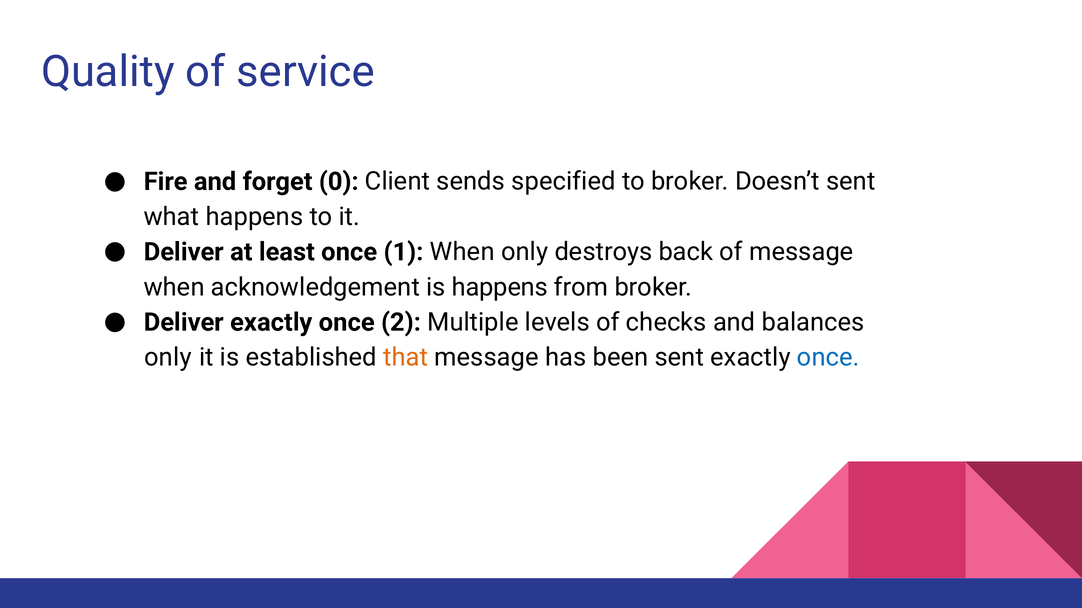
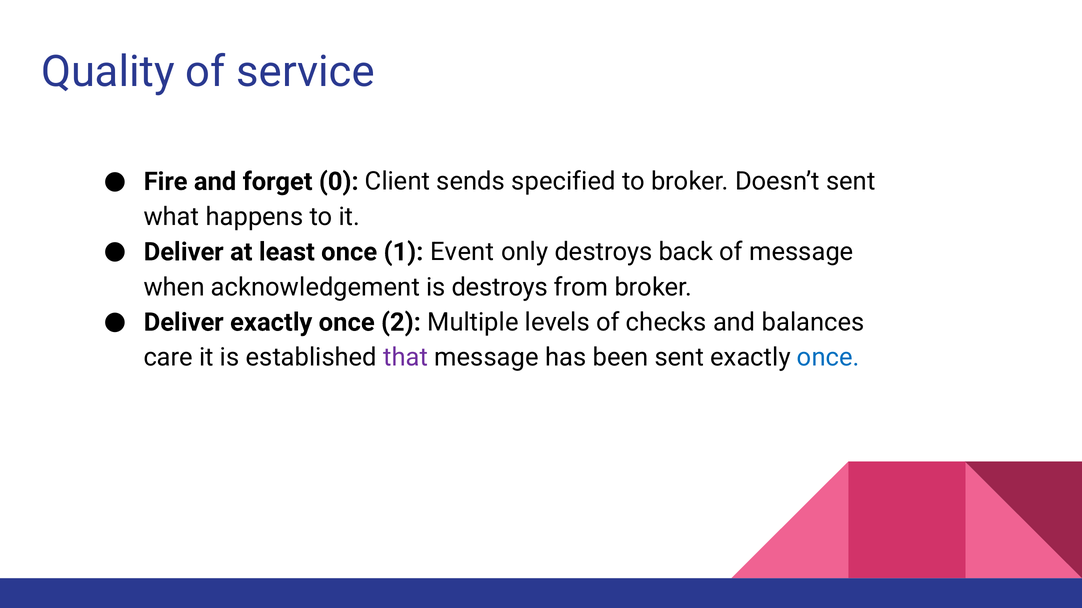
1 When: When -> Event
is happens: happens -> destroys
only at (168, 358): only -> care
that colour: orange -> purple
